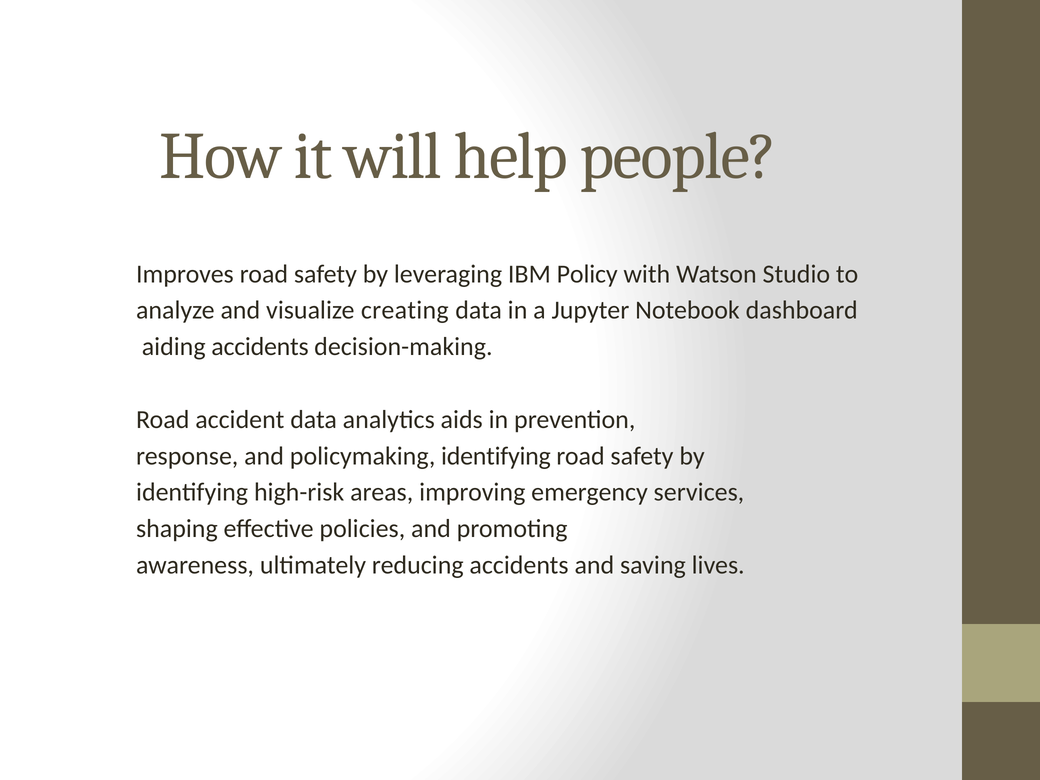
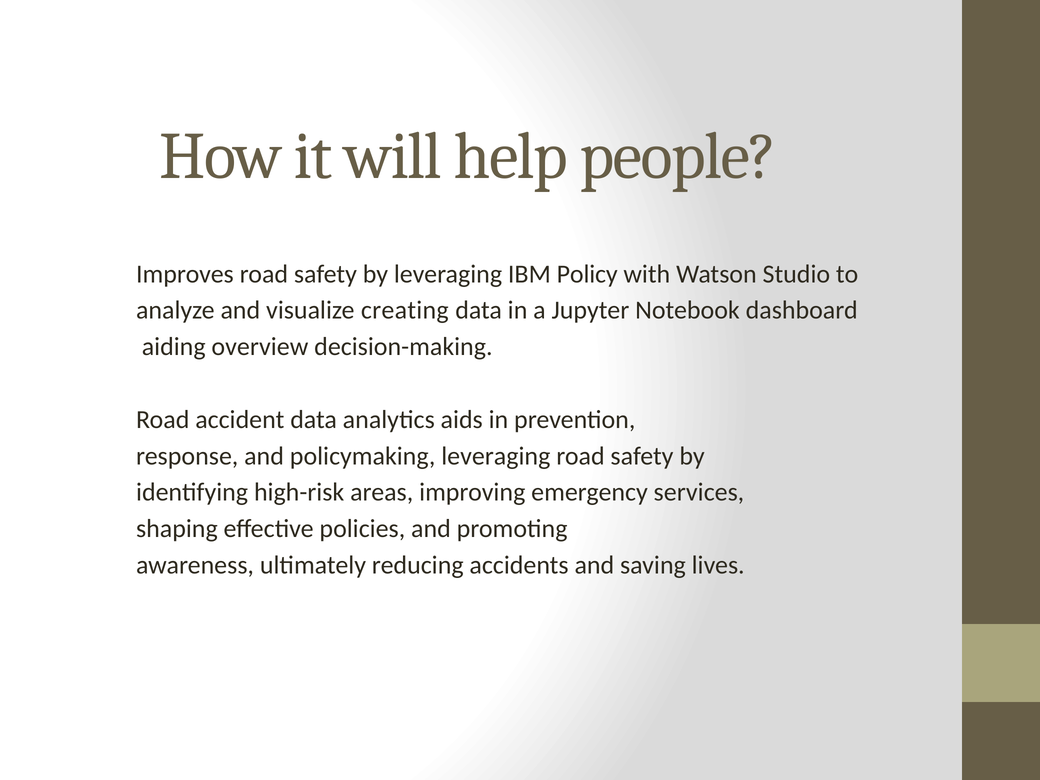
aiding accidents: accidents -> overview
policymaking identifying: identifying -> leveraging
